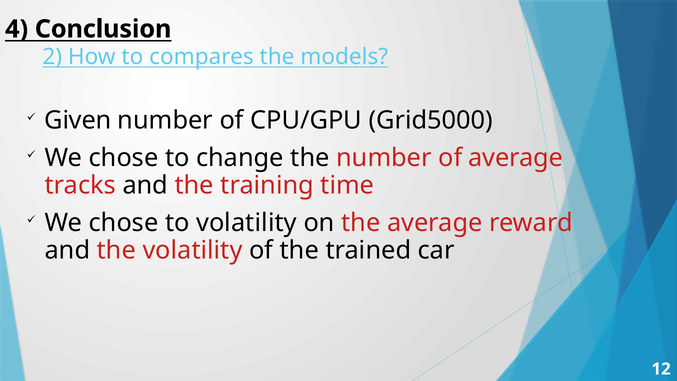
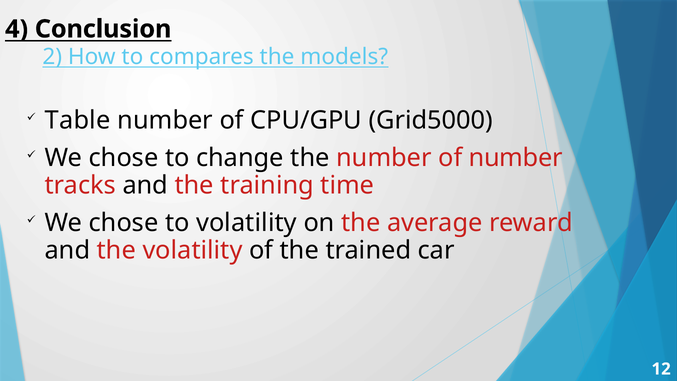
Given: Given -> Table
of average: average -> number
